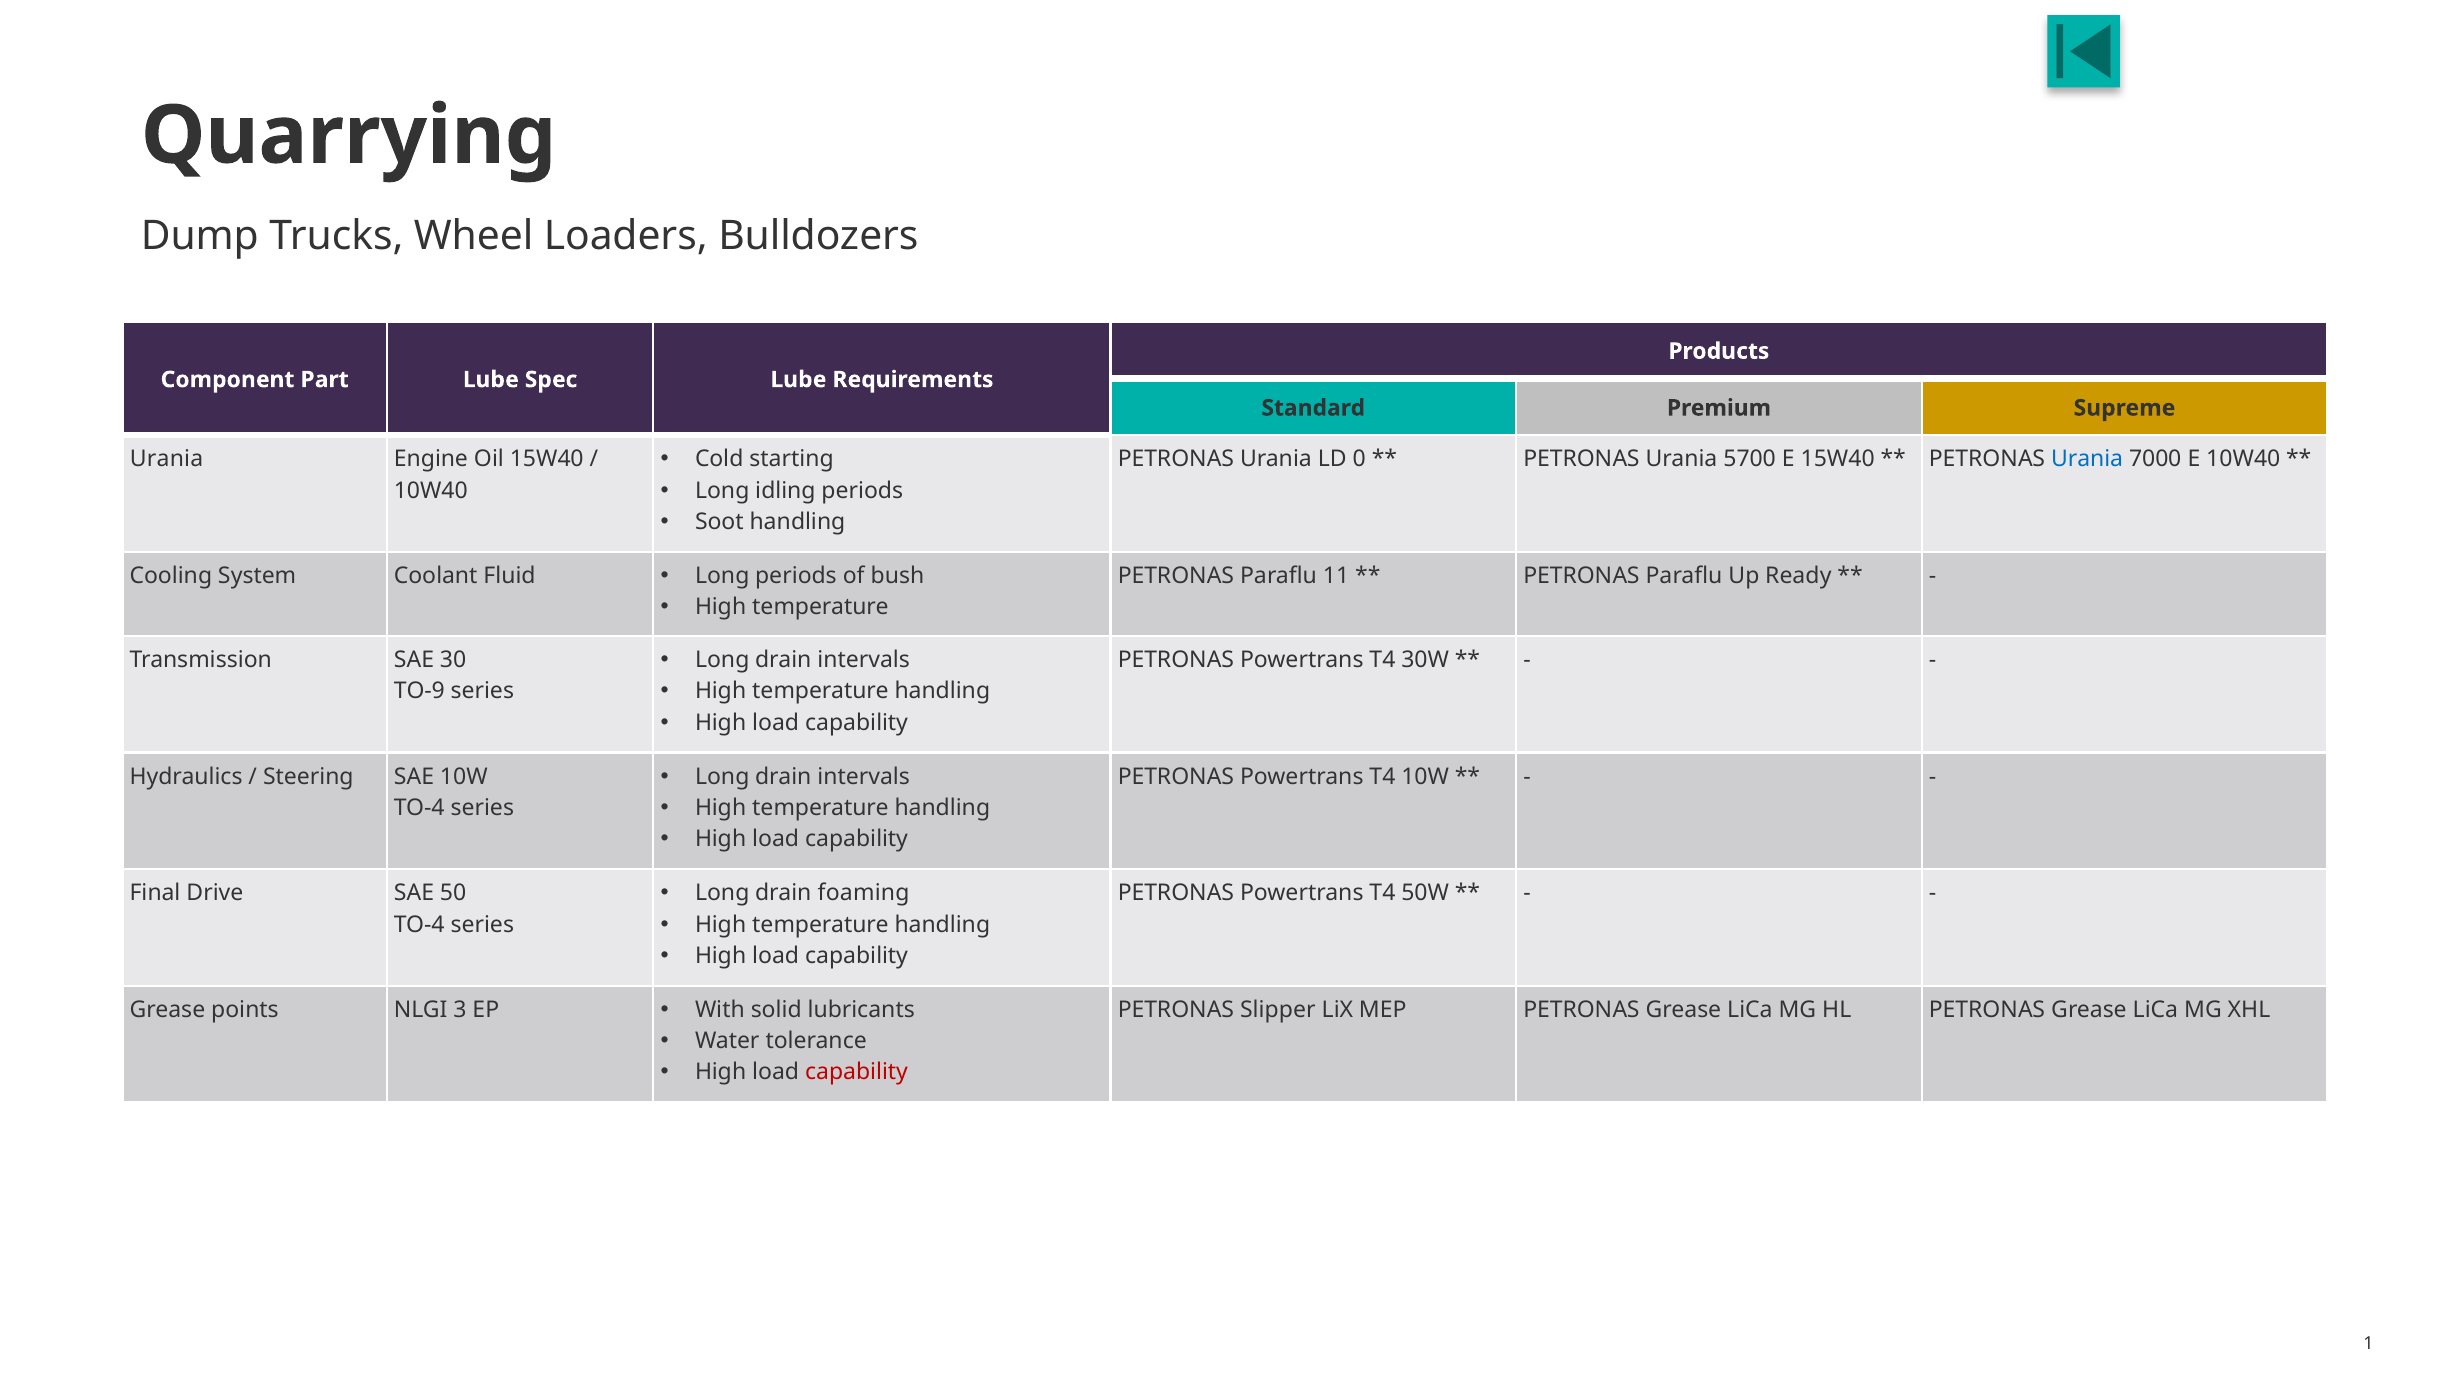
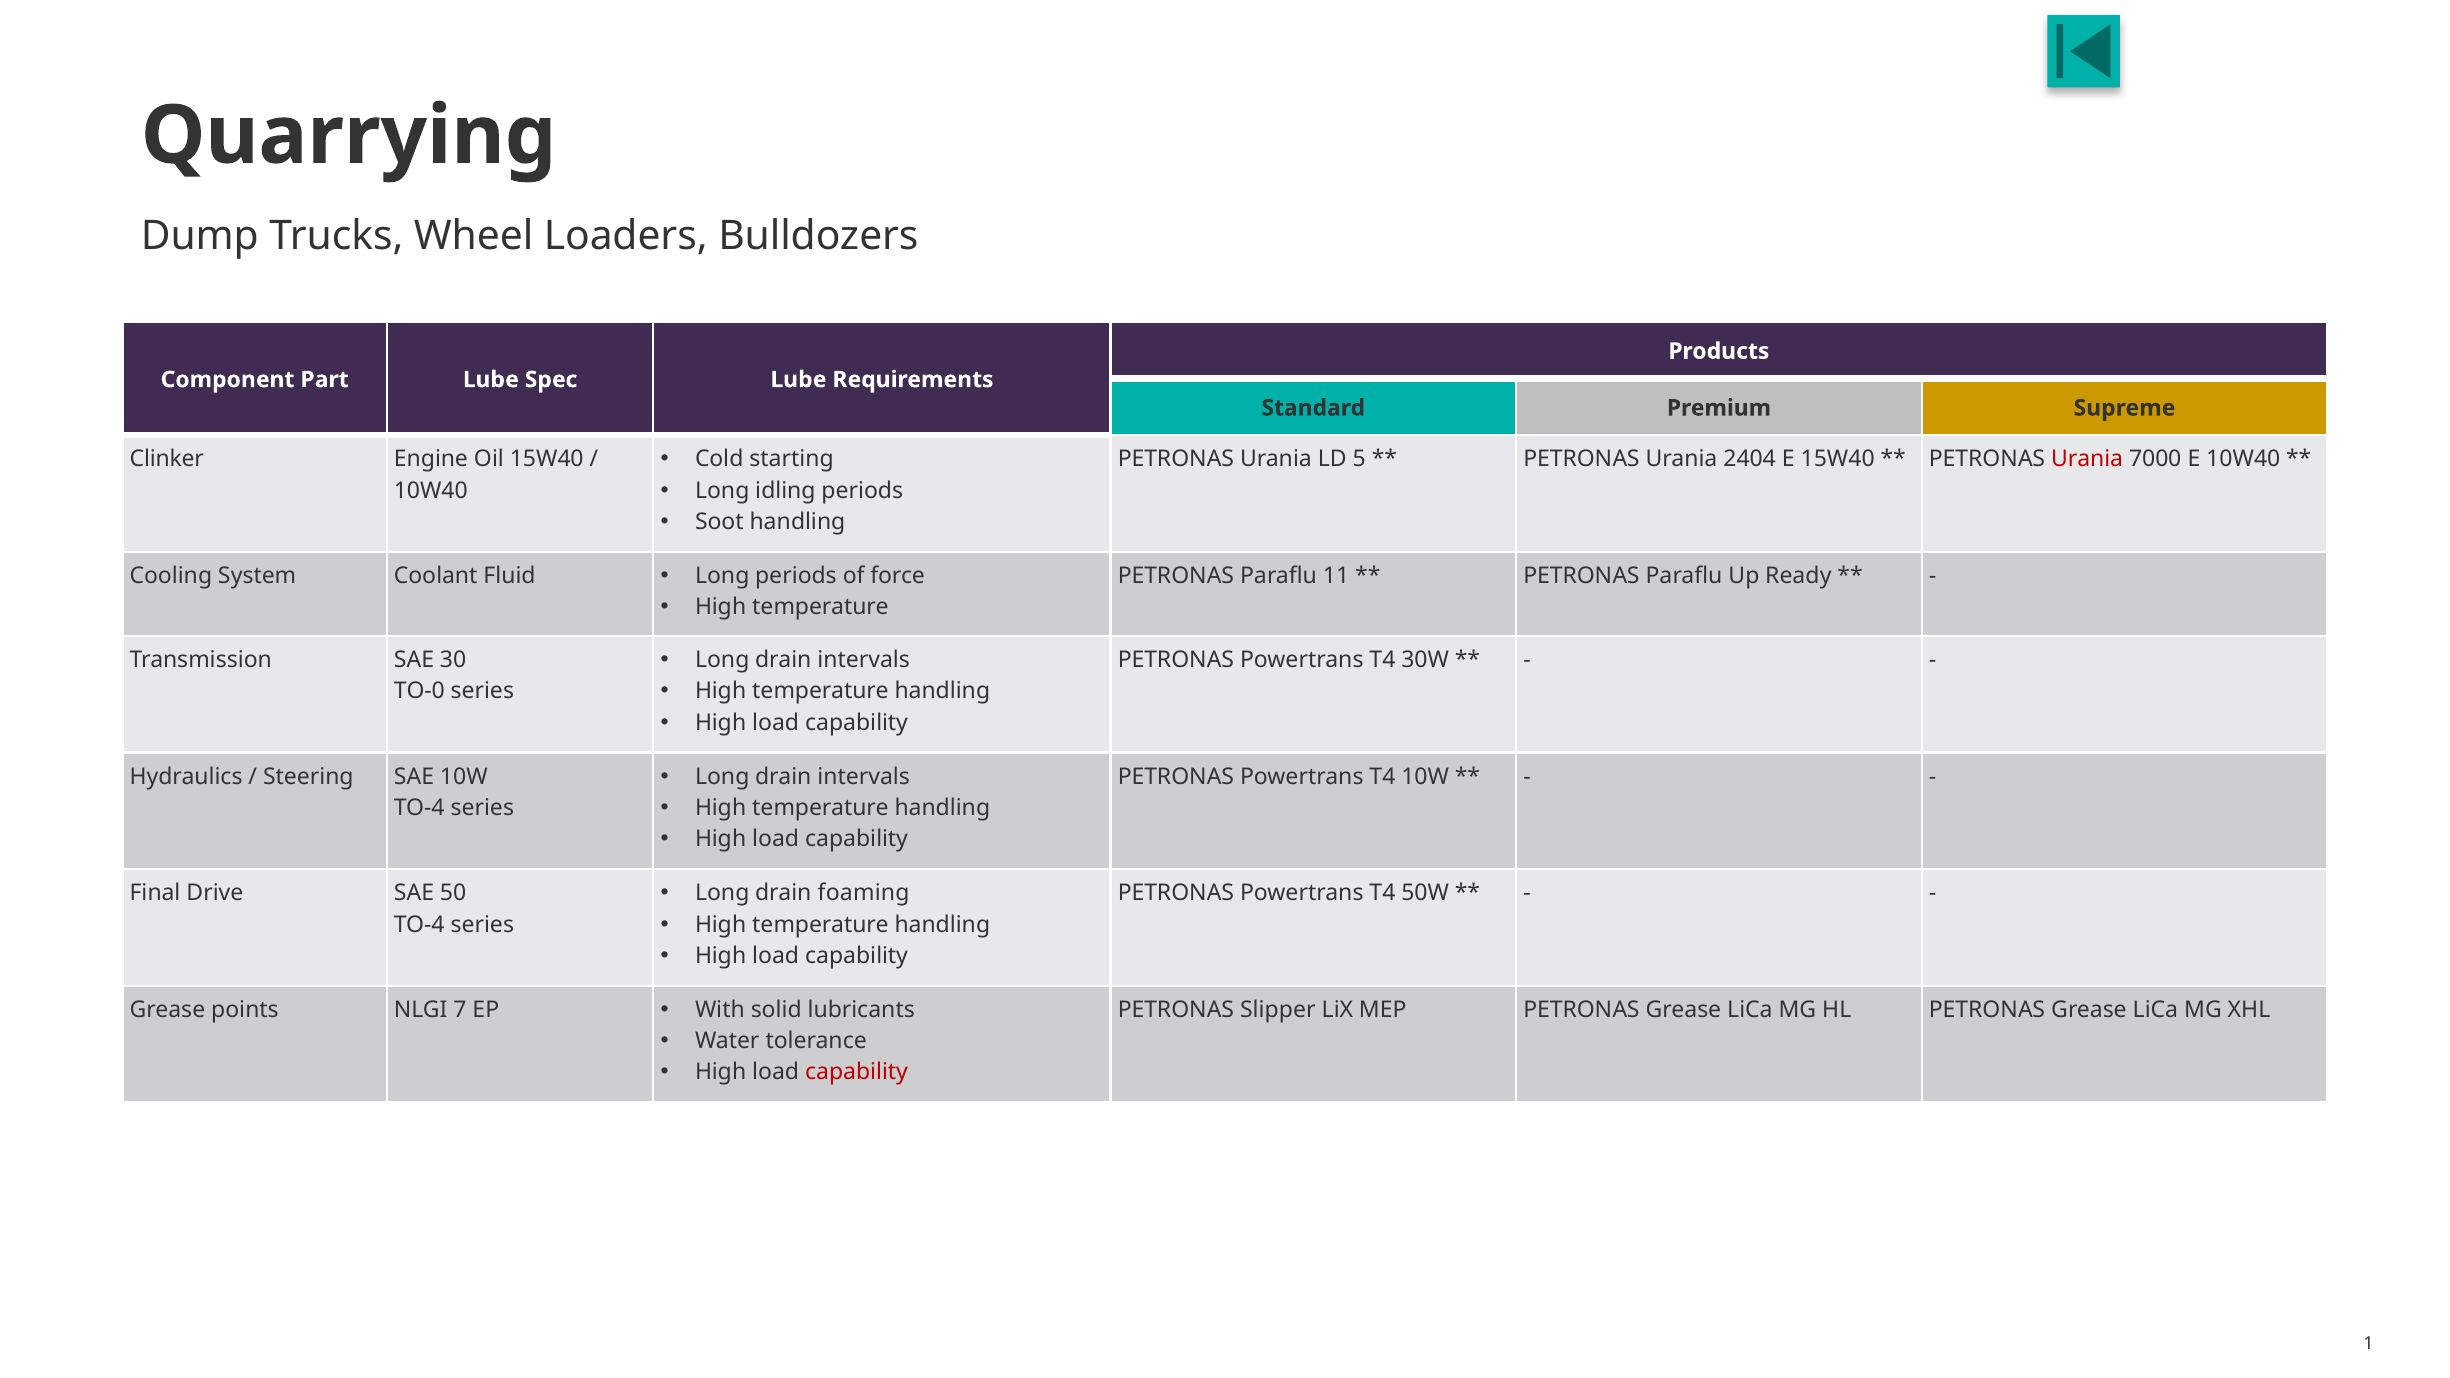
Urania at (167, 459): Urania -> Clinker
0: 0 -> 5
5700: 5700 -> 2404
Urania at (2087, 459) colour: blue -> red
bush: bush -> force
TO-9: TO-9 -> TO-0
3: 3 -> 7
